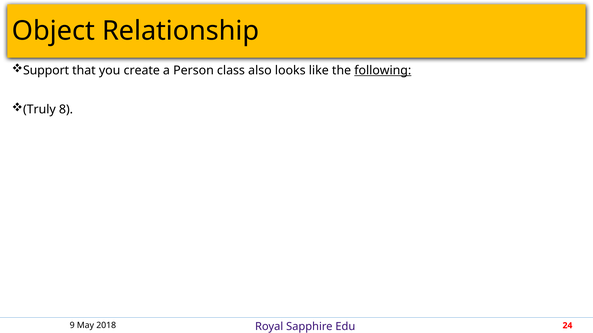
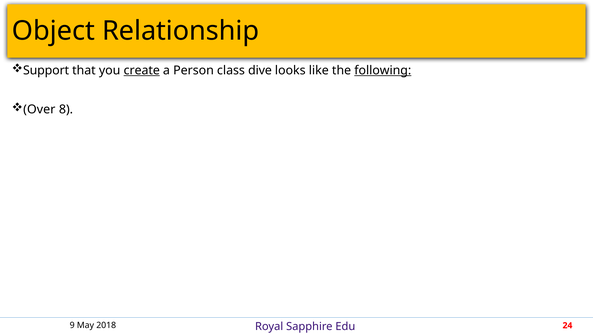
create underline: none -> present
also: also -> dive
Truly: Truly -> Over
